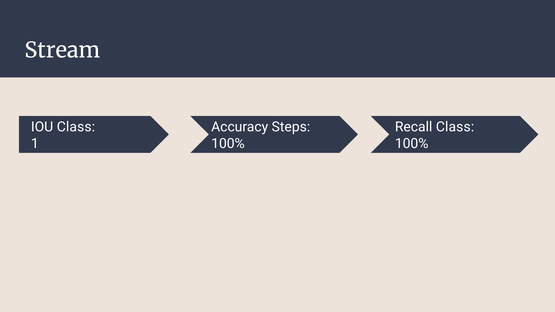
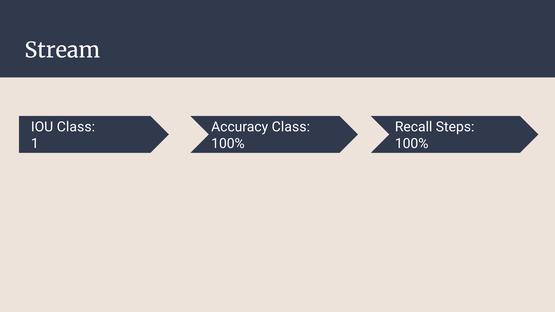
Accuracy Steps: Steps -> Class
Recall Class: Class -> Steps
